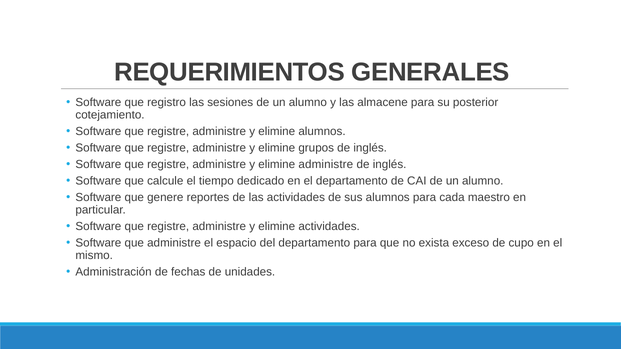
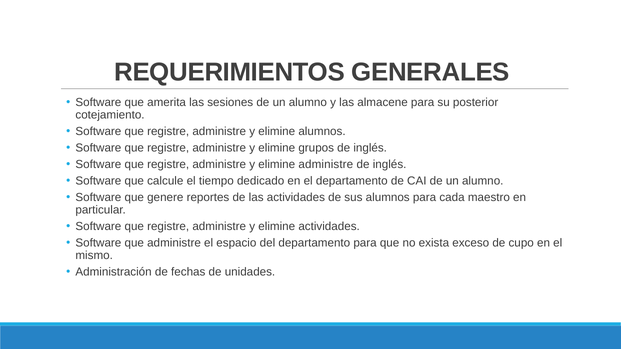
registro: registro -> amerita
